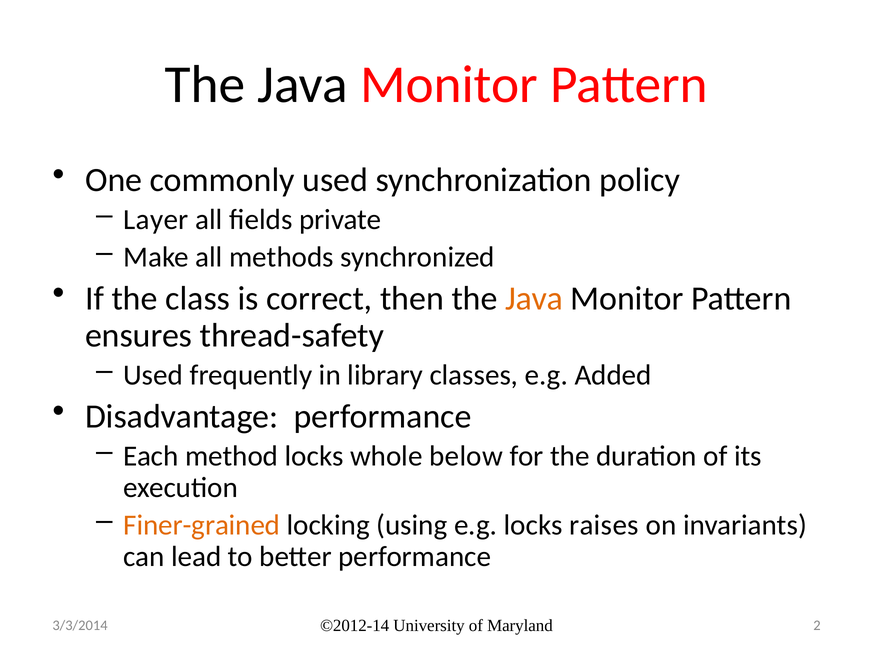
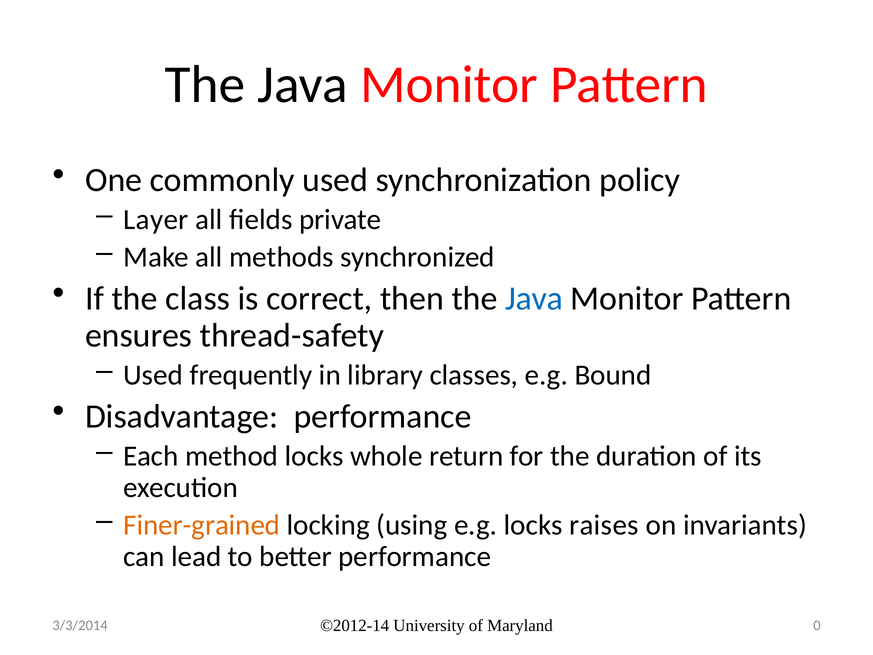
Java at (534, 299) colour: orange -> blue
Added: Added -> Bound
below: below -> return
2: 2 -> 0
